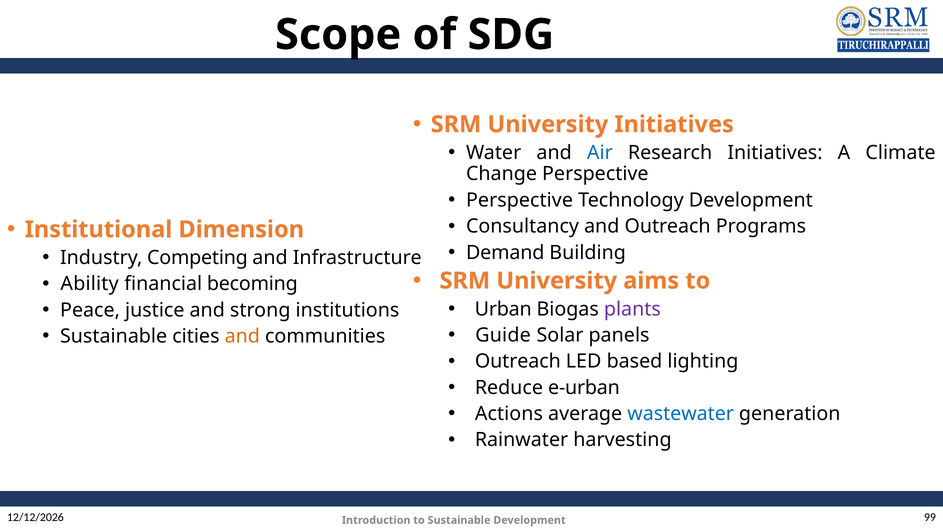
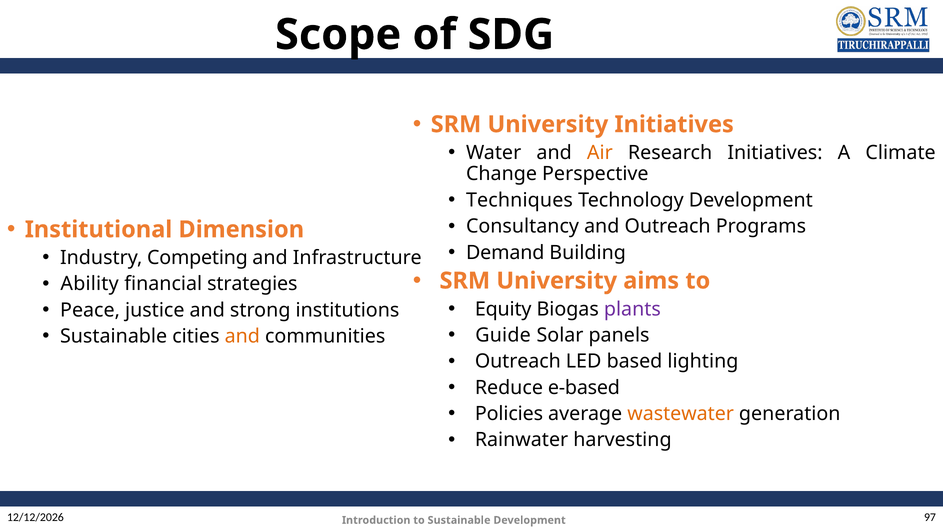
Air colour: blue -> orange
Perspective at (520, 200): Perspective -> Techniques
becoming: becoming -> strategies
Urban: Urban -> Equity
e-urban: e-urban -> e-based
Actions: Actions -> Policies
wastewater colour: blue -> orange
99: 99 -> 97
